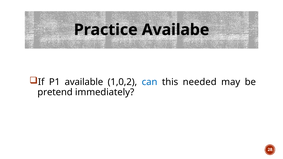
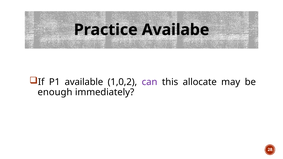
can colour: blue -> purple
needed: needed -> allocate
pretend: pretend -> enough
